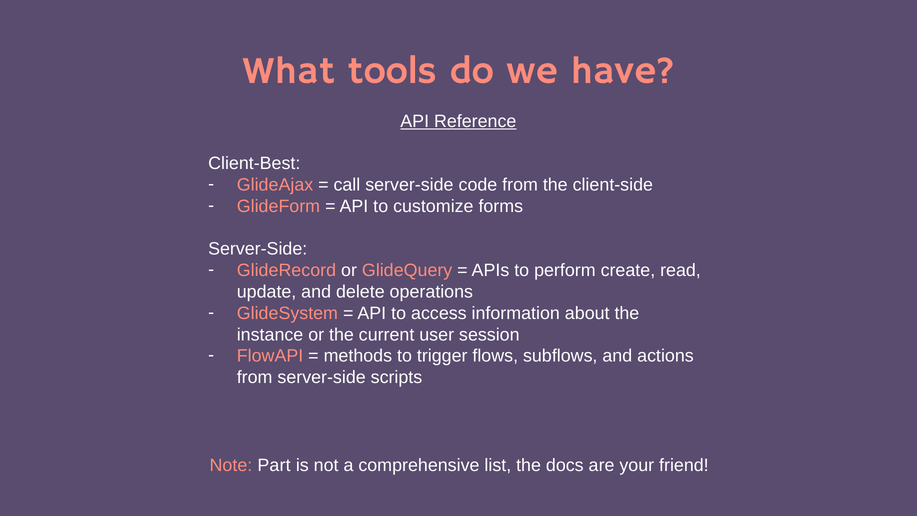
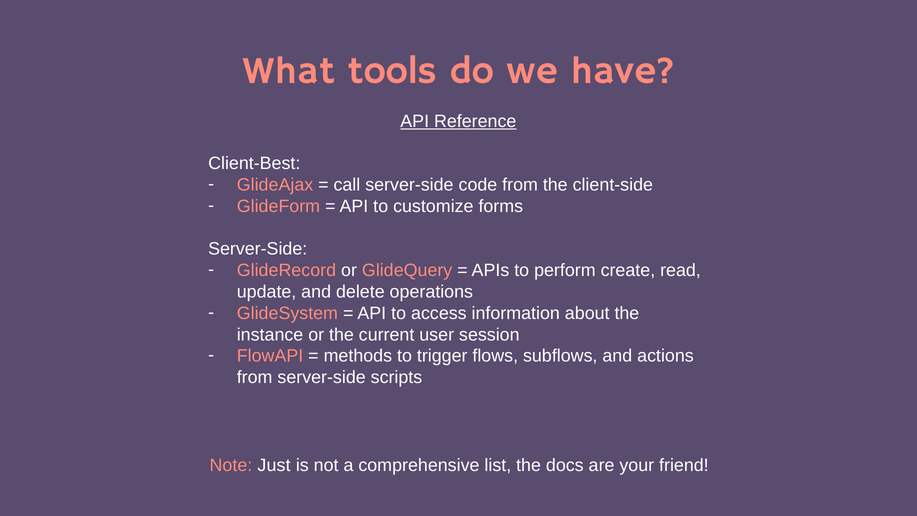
Part: Part -> Just
